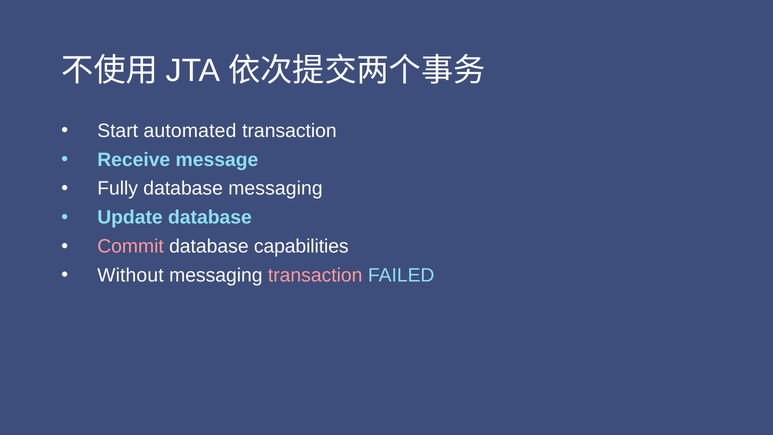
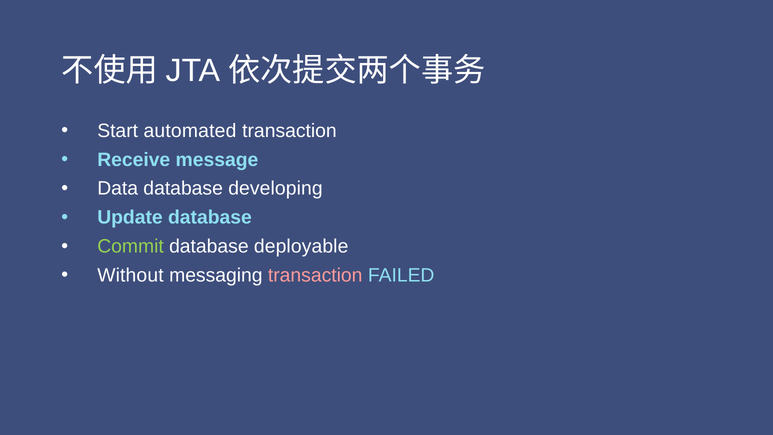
Fully: Fully -> Data
database messaging: messaging -> developing
Commit colour: pink -> light green
capabilities: capabilities -> deployable
